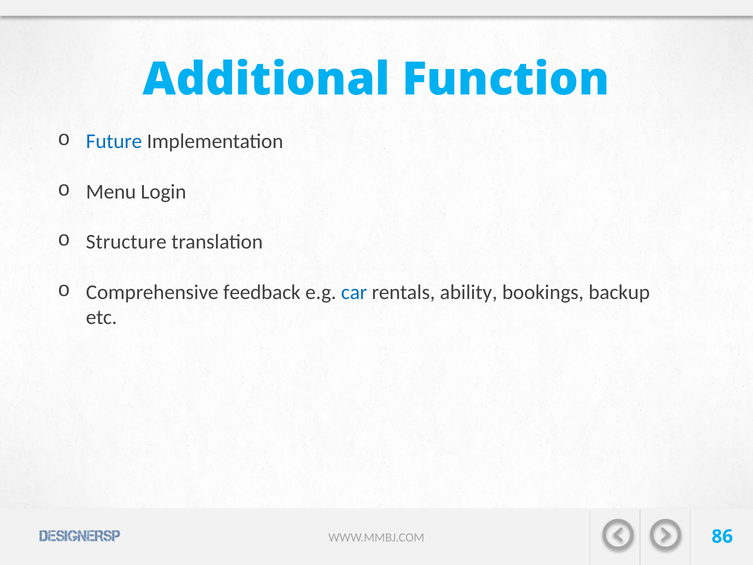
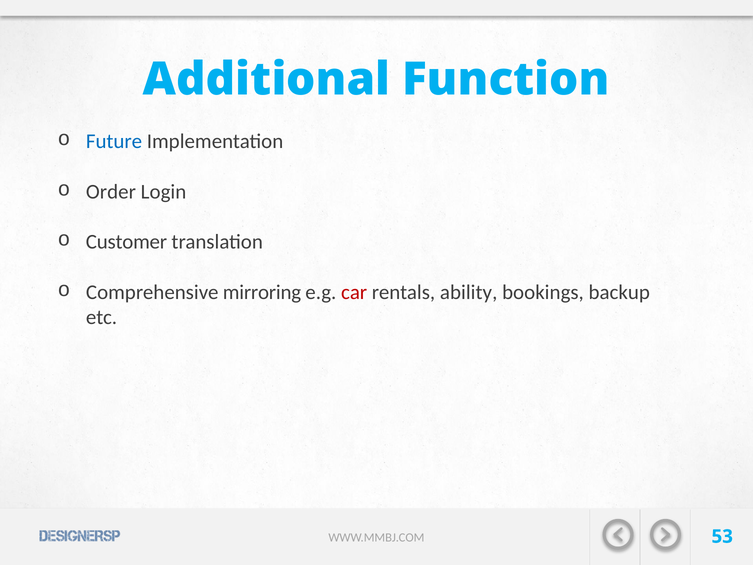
Menu: Menu -> Order
Structure: Structure -> Customer
feedback: feedback -> mirroring
car colour: blue -> red
86: 86 -> 53
